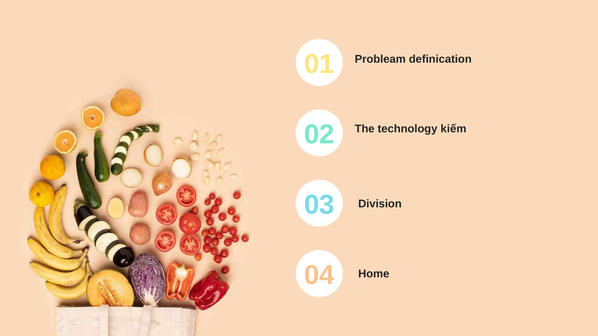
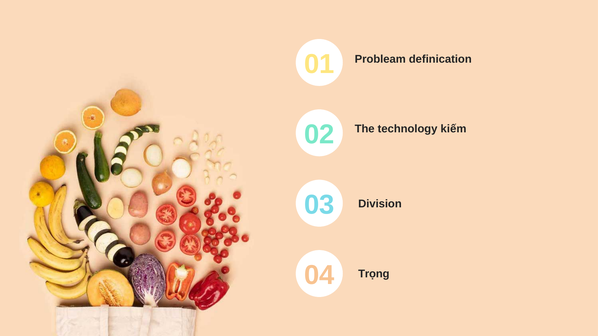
Home: Home -> Trọng
